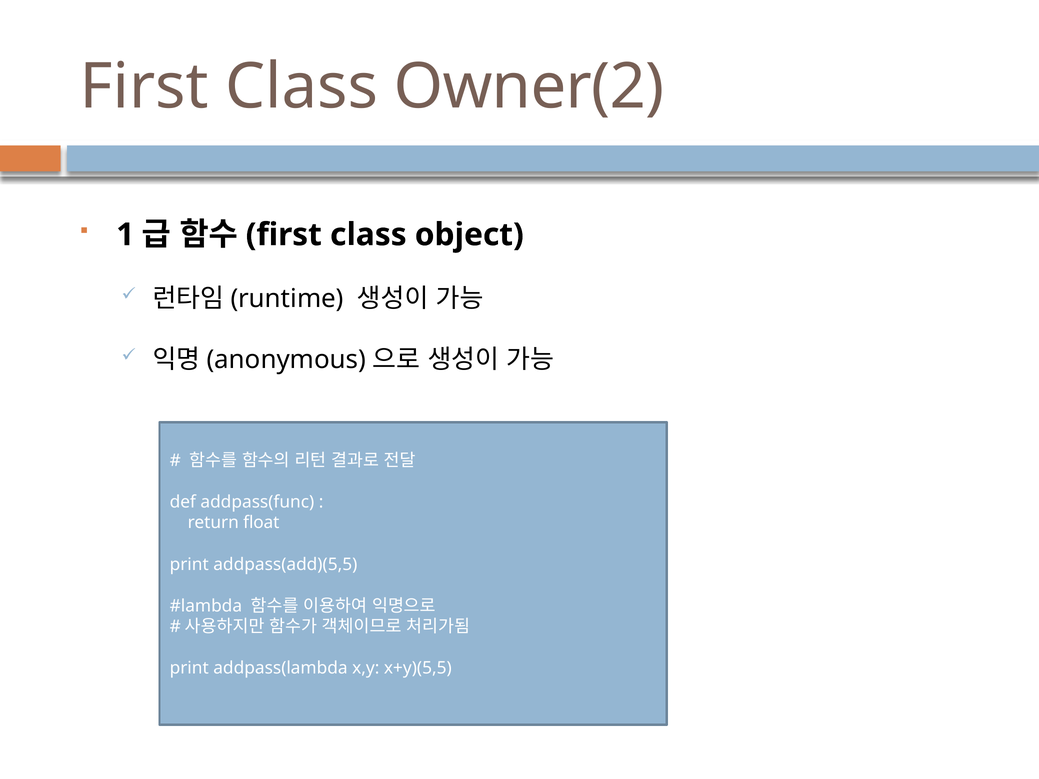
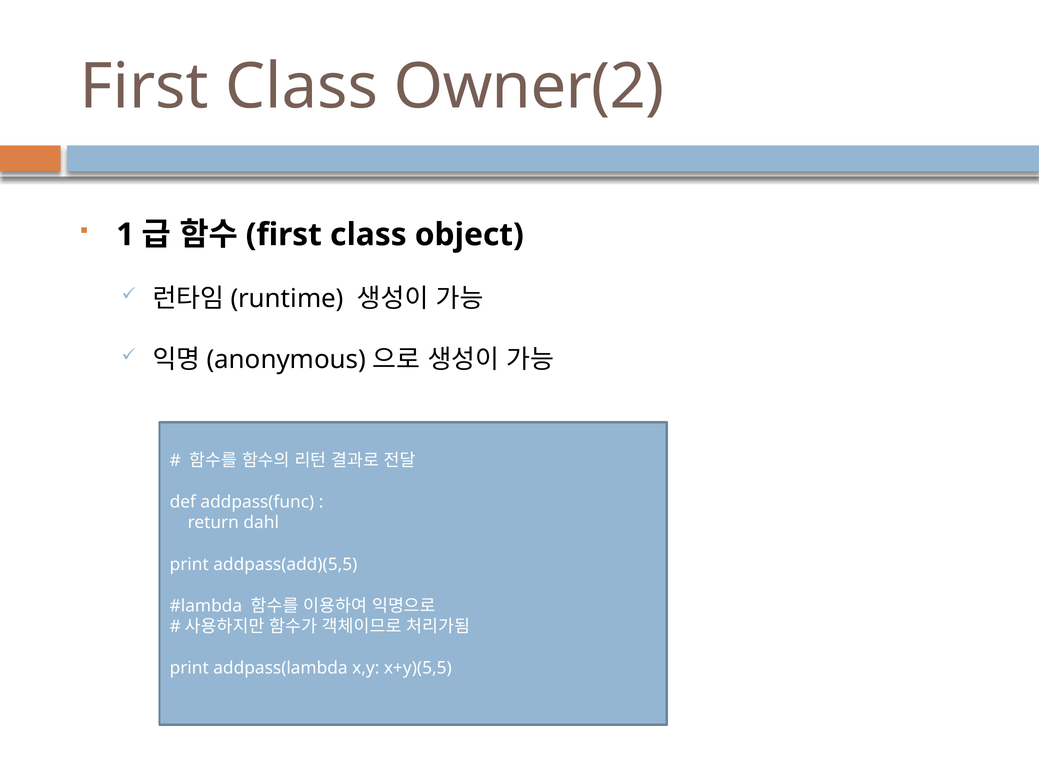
float: float -> dahl
